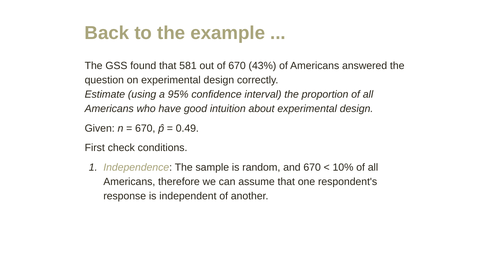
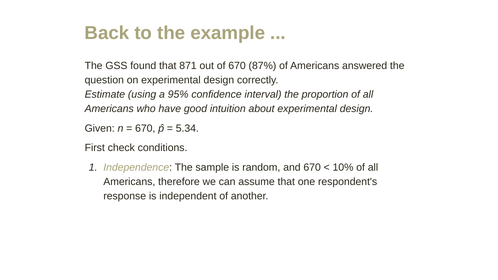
581: 581 -> 871
43%: 43% -> 87%
0.49: 0.49 -> 5.34
